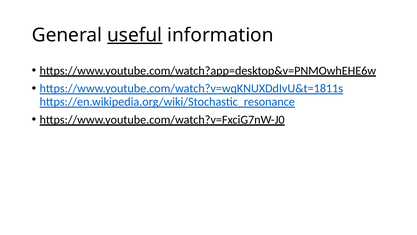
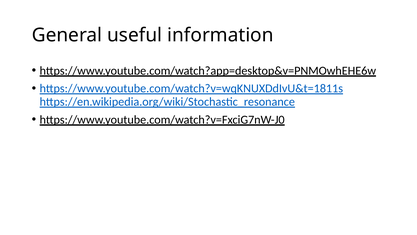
useful underline: present -> none
